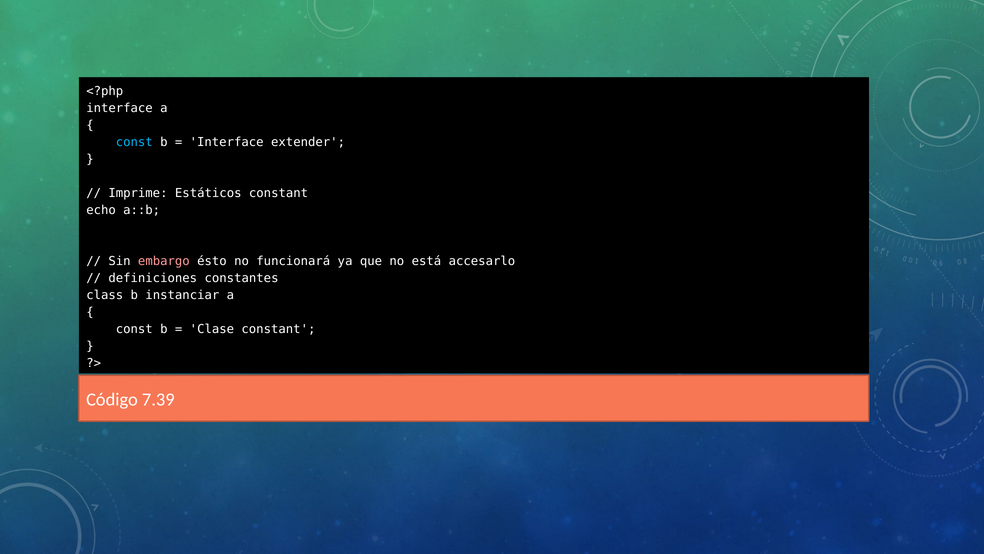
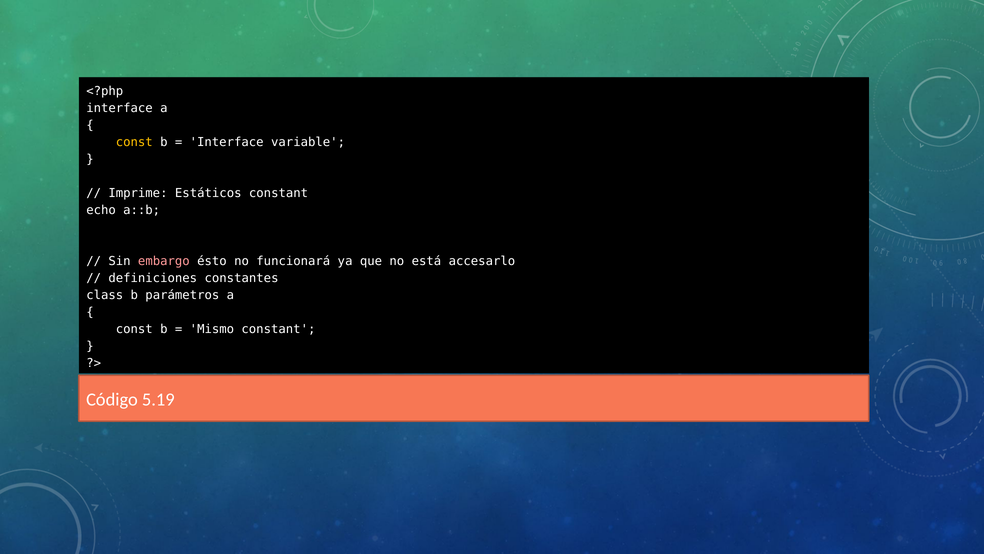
const at (134, 142) colour: light blue -> yellow
extender: extender -> variable
instanciar: instanciar -> parámetros
Clase: Clase -> Mismo
7.39: 7.39 -> 5.19
